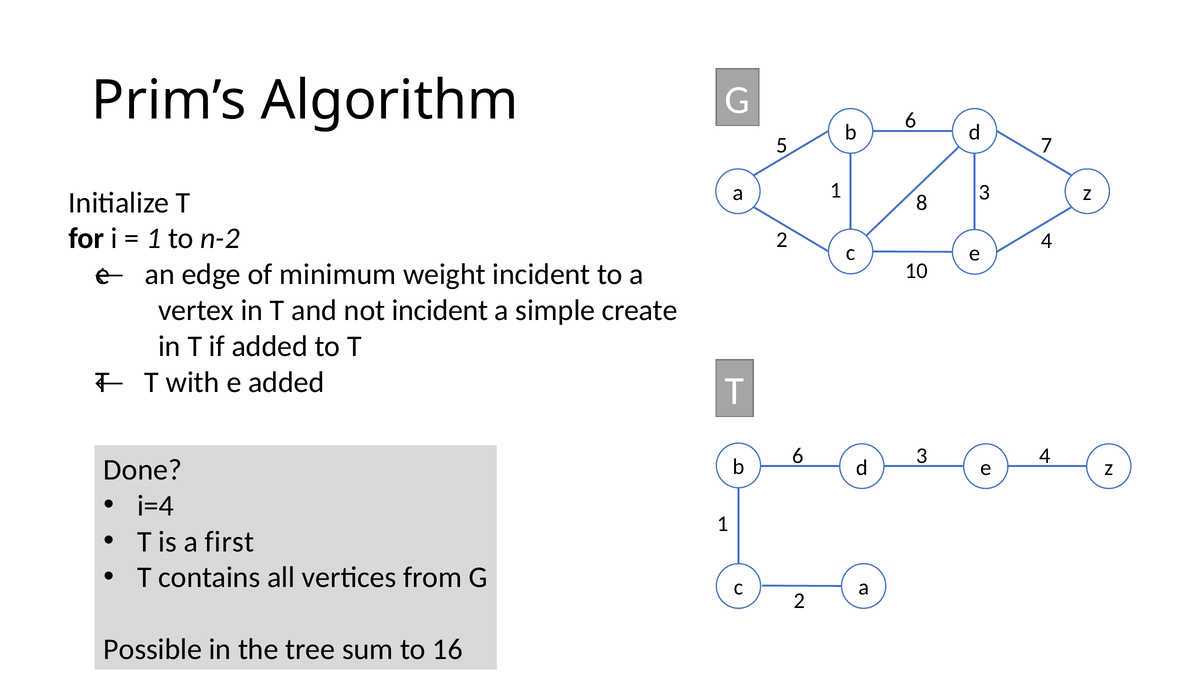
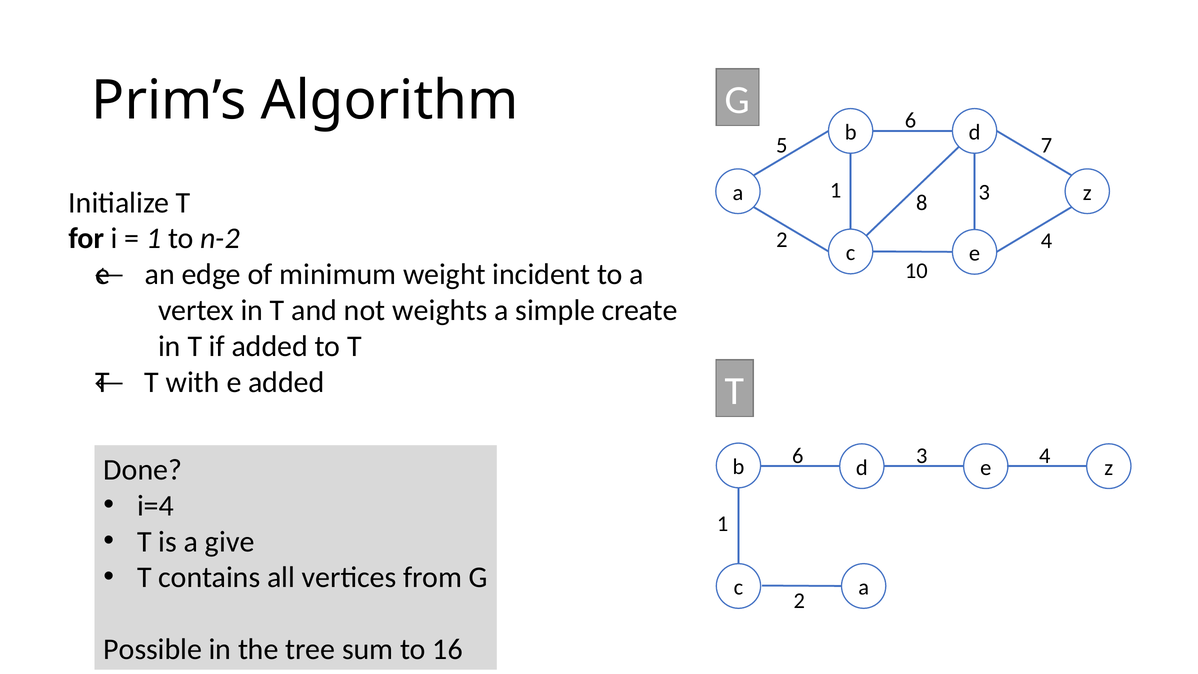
not incident: incident -> weights
first: first -> give
